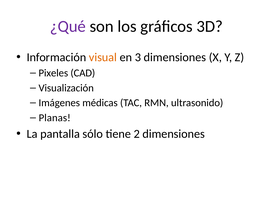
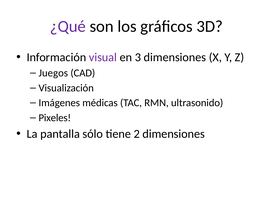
visual colour: orange -> purple
Pixeles: Pixeles -> Juegos
Planas: Planas -> Pixeles
